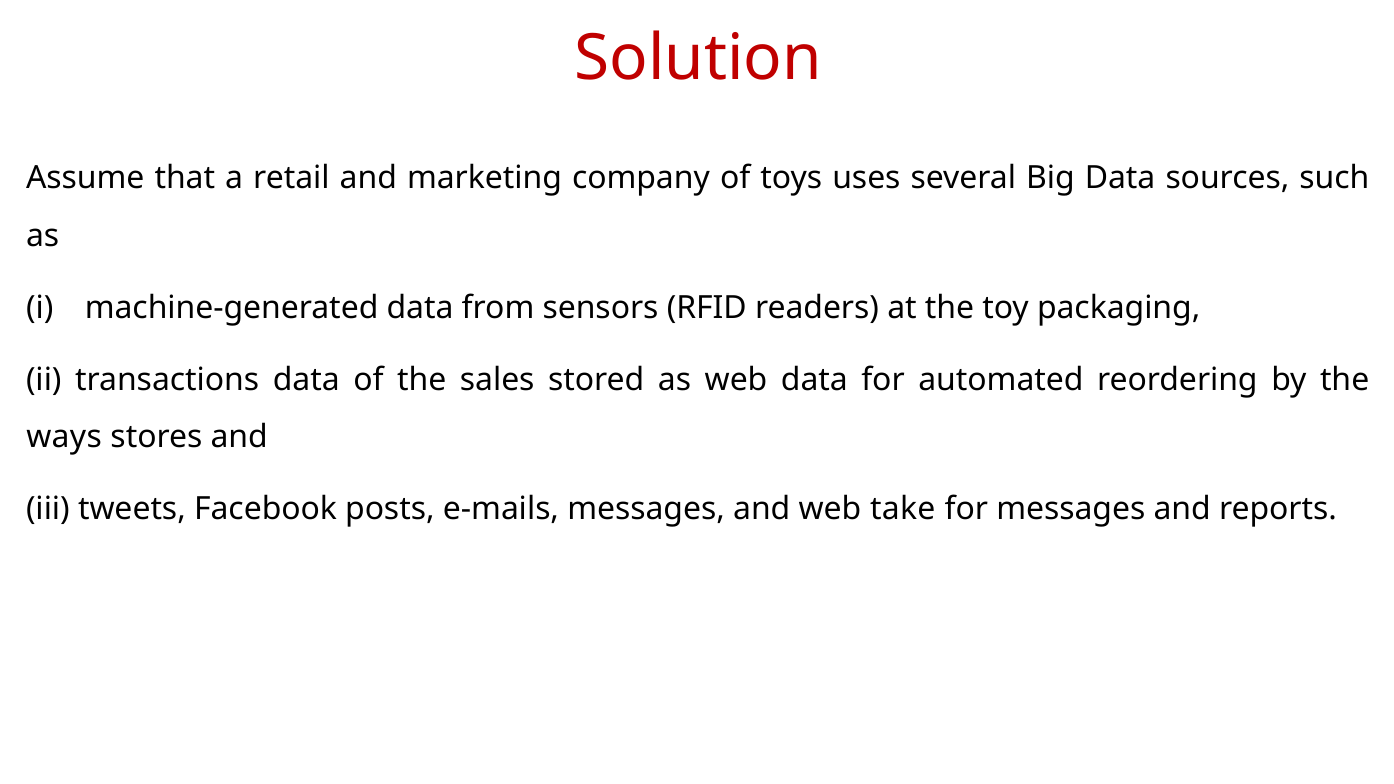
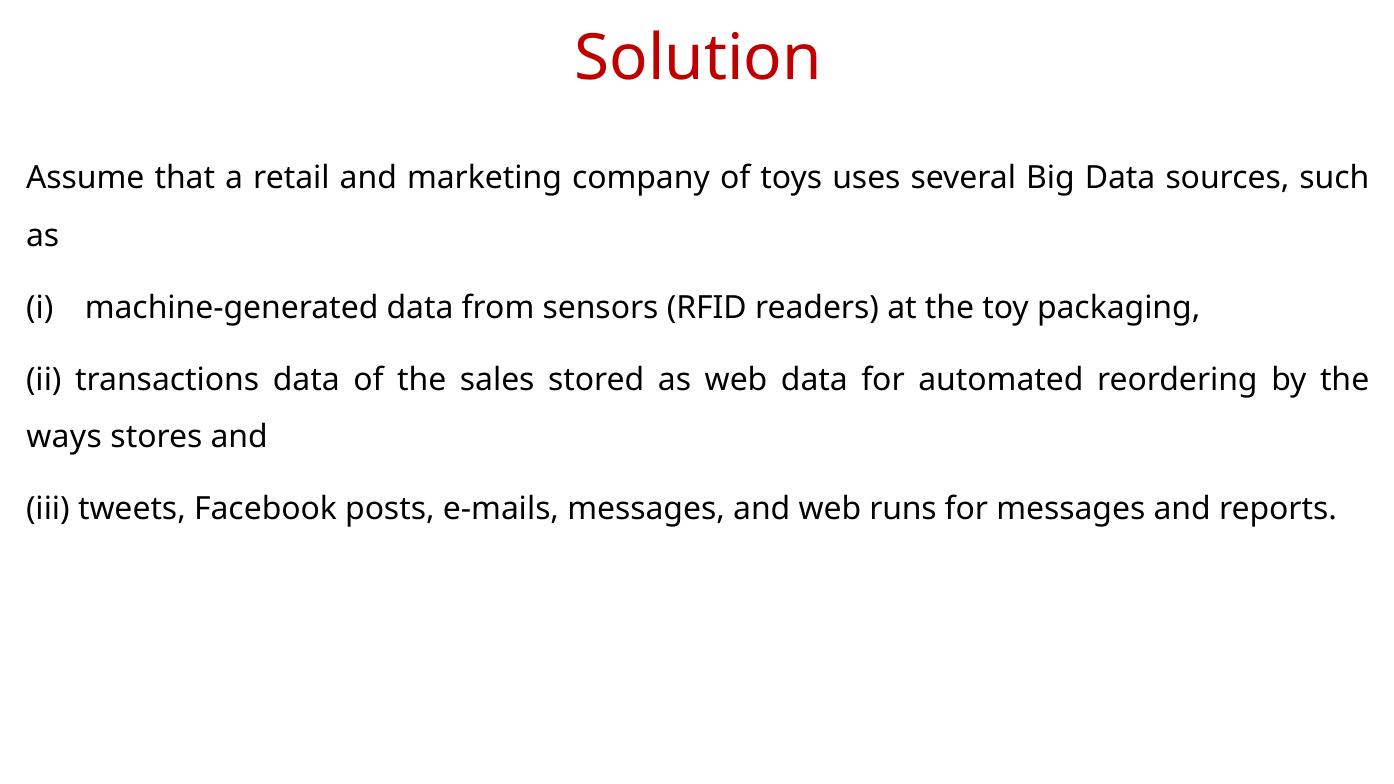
take: take -> runs
